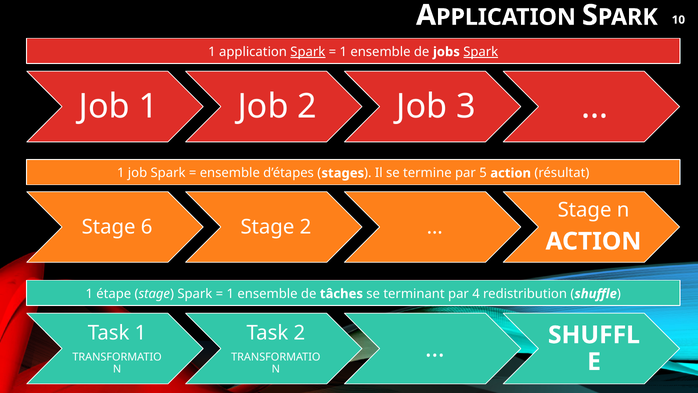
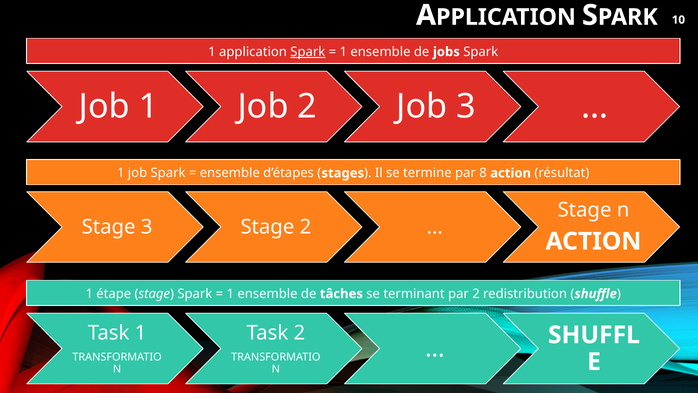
Spark at (481, 52) underline: present -> none
5: 5 -> 8
Stage 6: 6 -> 3
par 4: 4 -> 2
